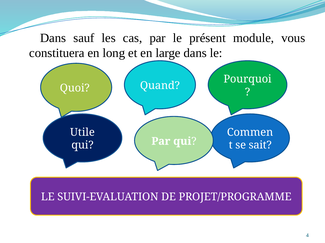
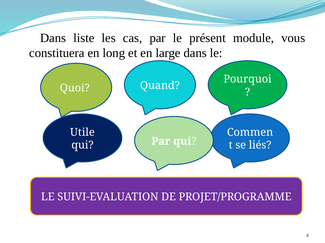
sauf: sauf -> liste
sait: sait -> liés
